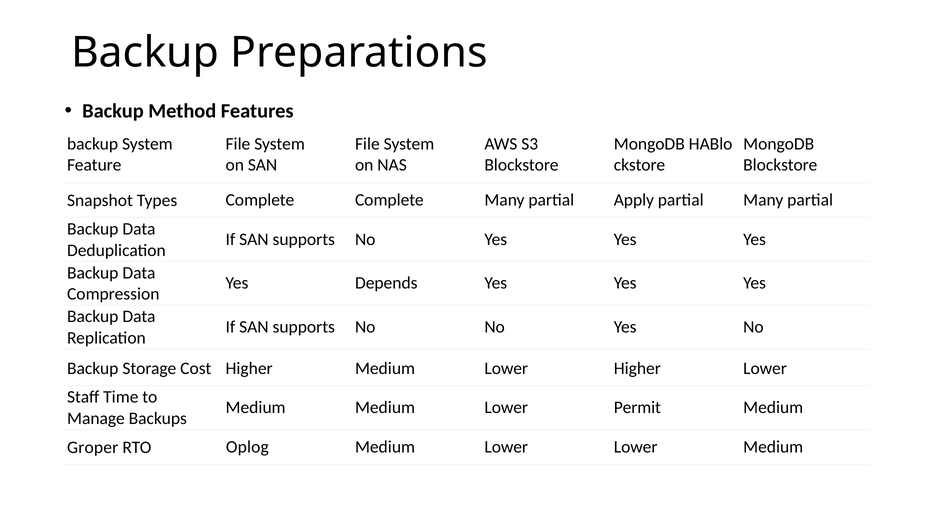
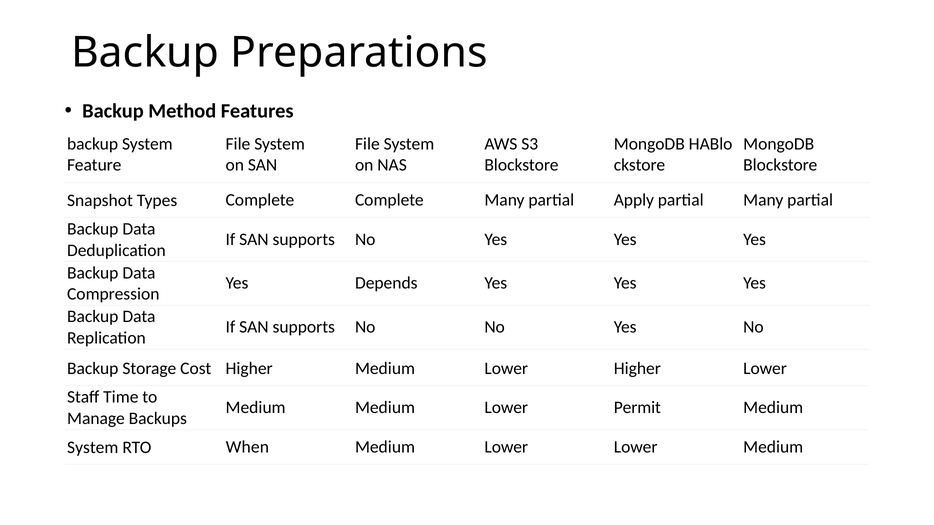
Groper at (93, 448): Groper -> System
Oplog: Oplog -> When
